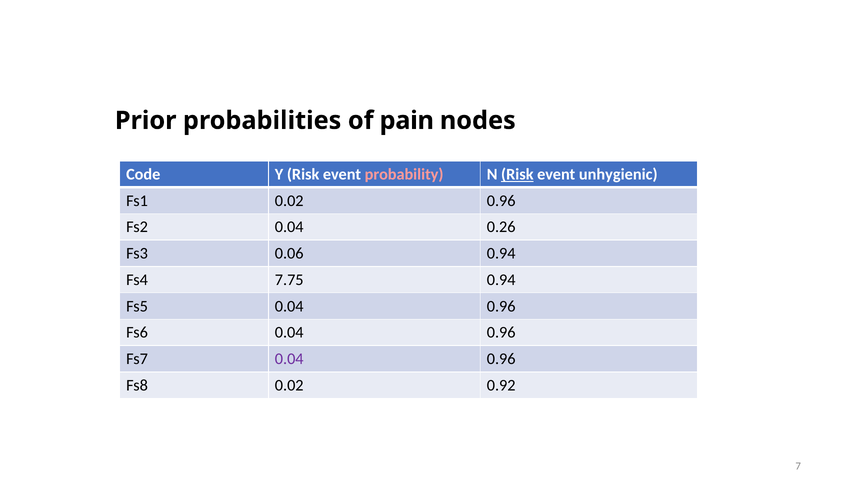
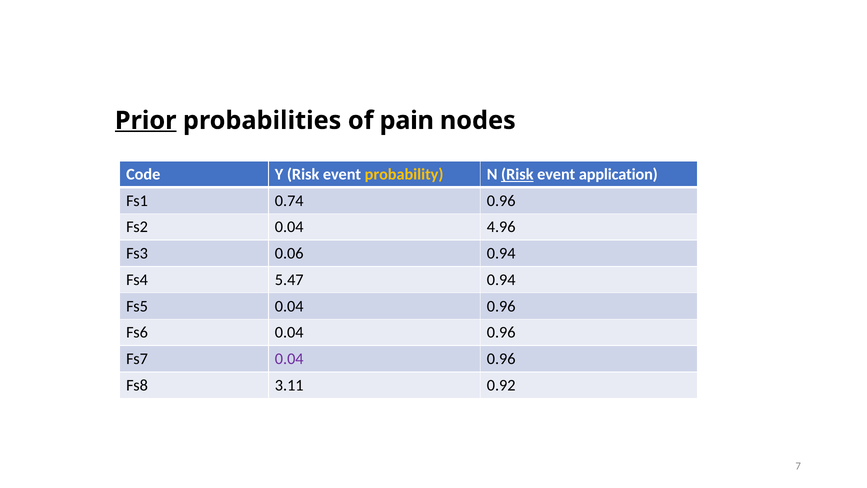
Prior underline: none -> present
probability colour: pink -> yellow
unhygienic: unhygienic -> application
Fs1 0.02: 0.02 -> 0.74
0.26: 0.26 -> 4.96
7.75: 7.75 -> 5.47
Fs8 0.02: 0.02 -> 3.11
